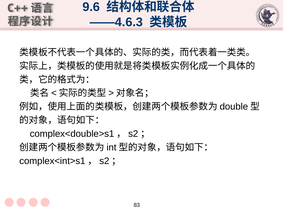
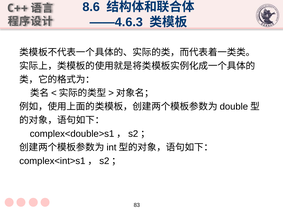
9.6: 9.6 -> 8.6
